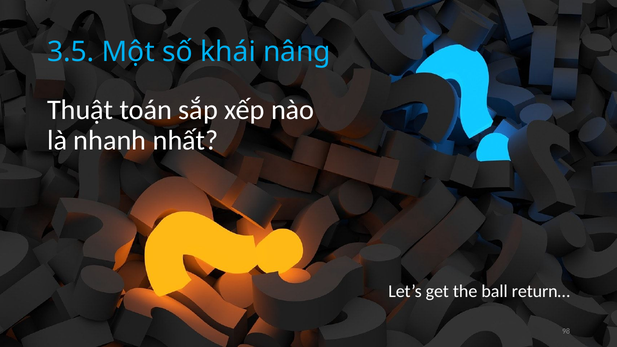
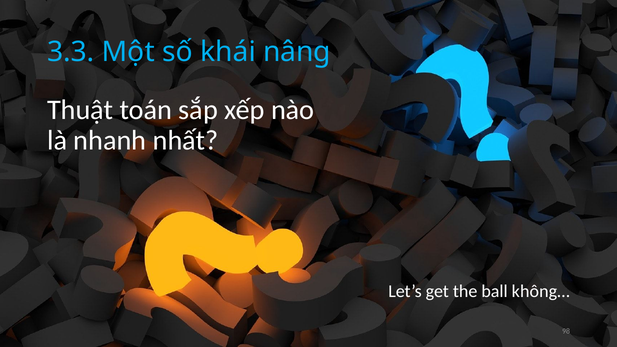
3.5: 3.5 -> 3.3
return…: return… -> không…
